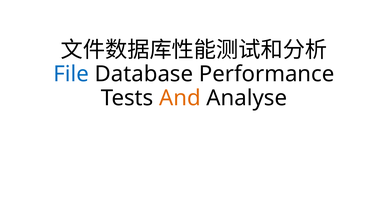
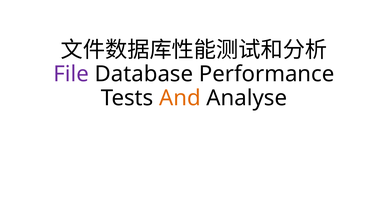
File colour: blue -> purple
